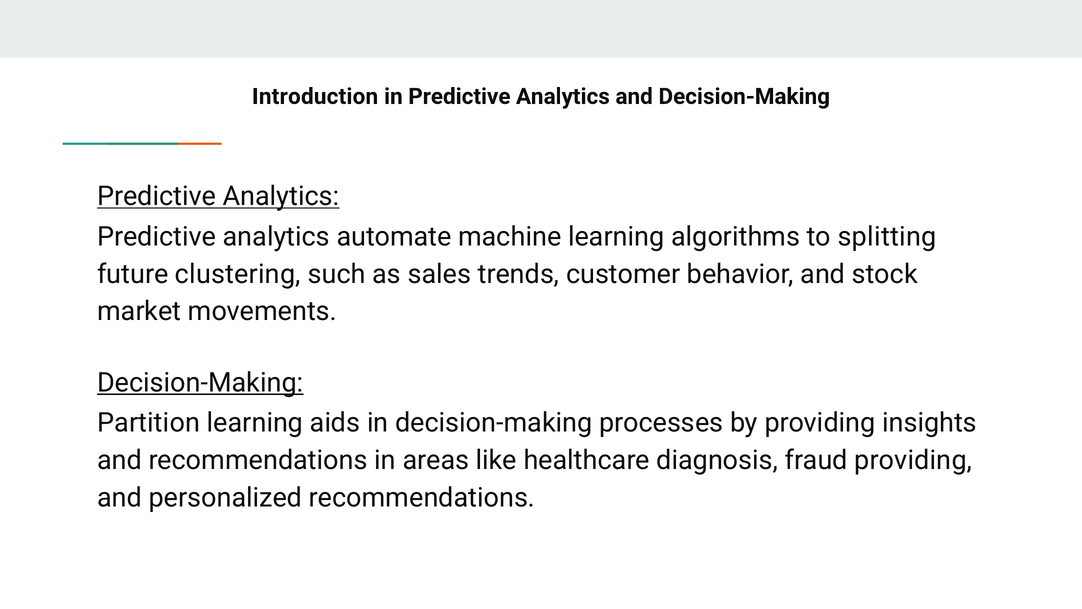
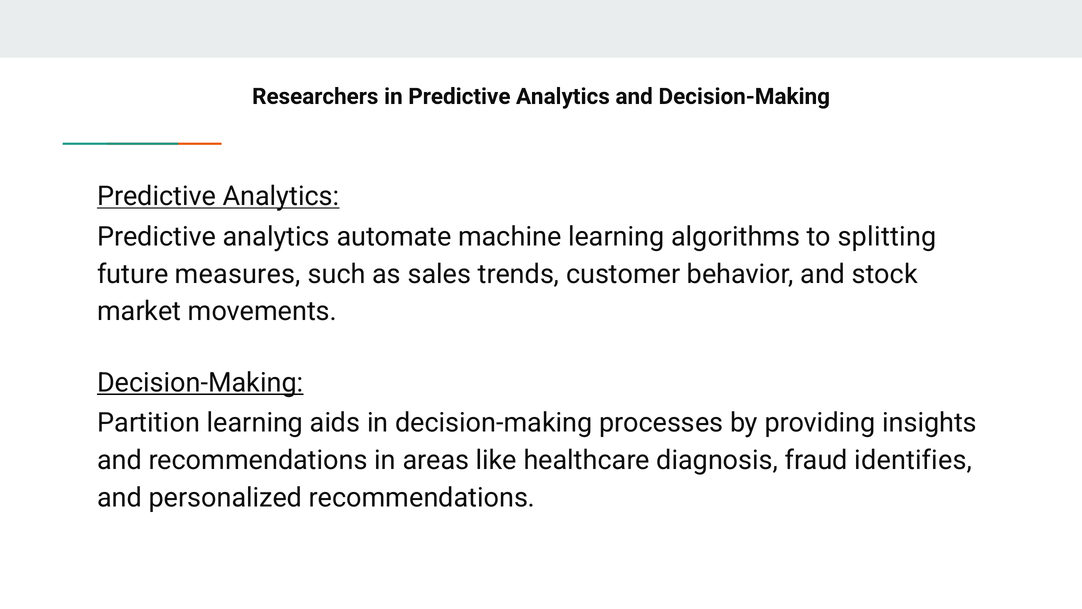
Introduction: Introduction -> Researchers
clustering: clustering -> measures
fraud providing: providing -> identifies
